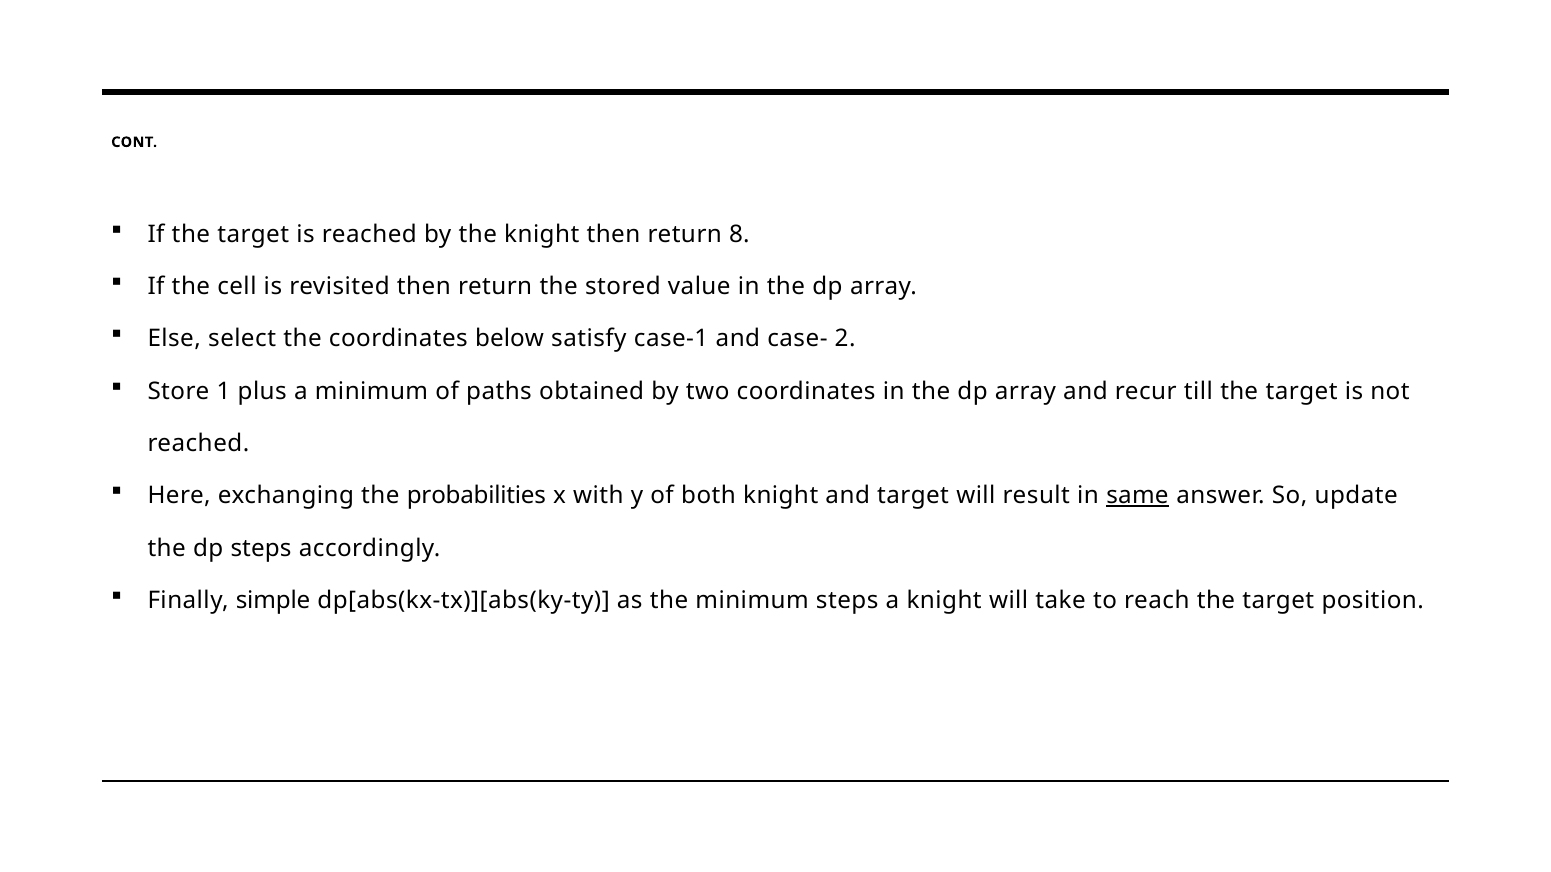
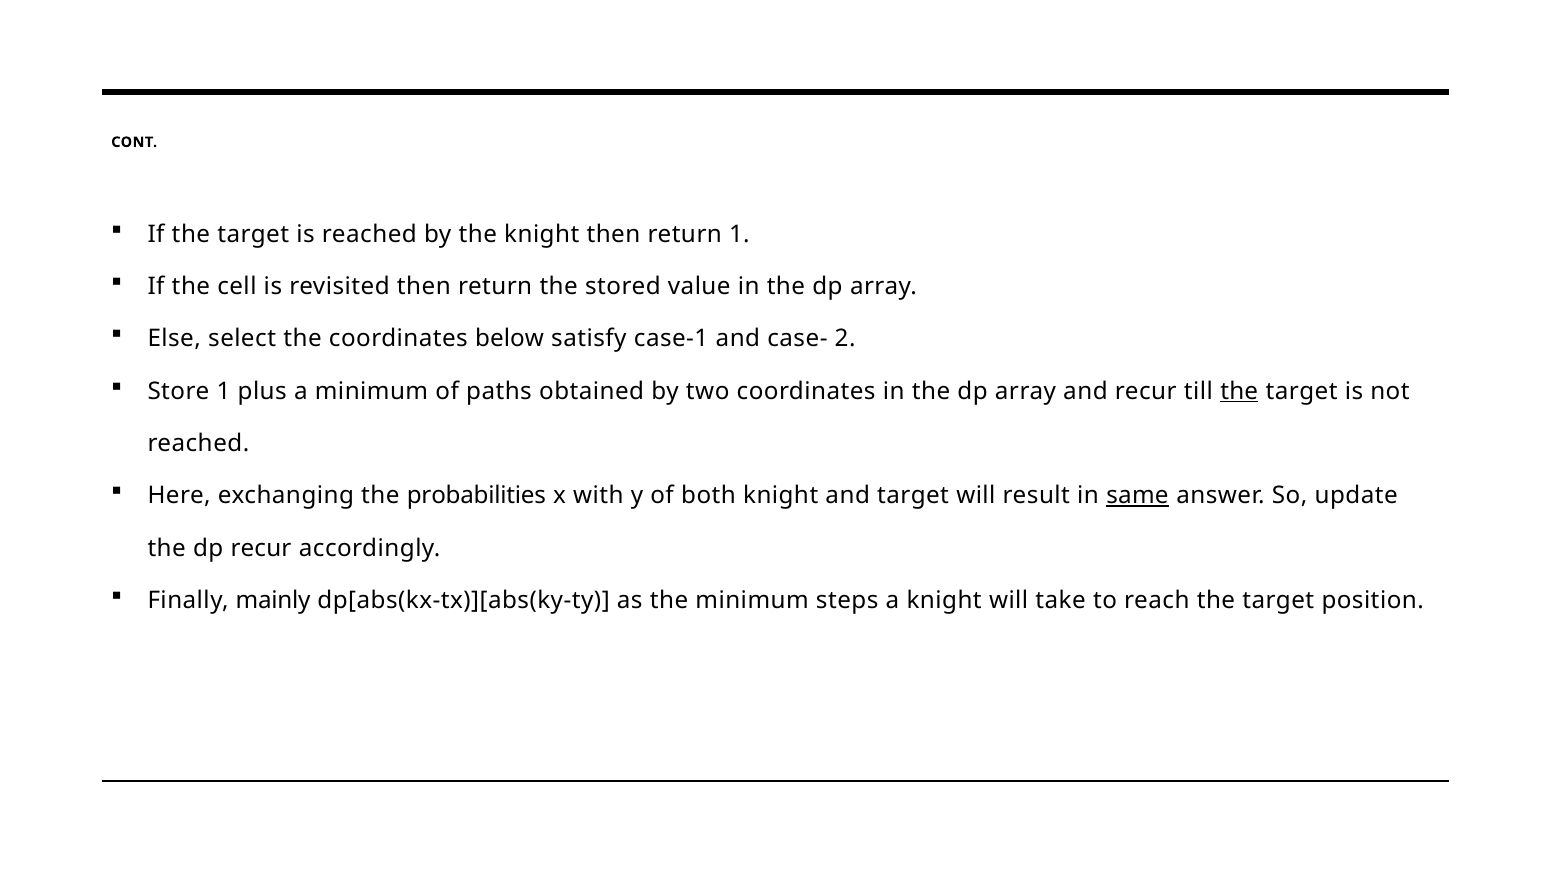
return 8: 8 -> 1
the at (1239, 391) underline: none -> present
dp steps: steps -> recur
simple: simple -> mainly
